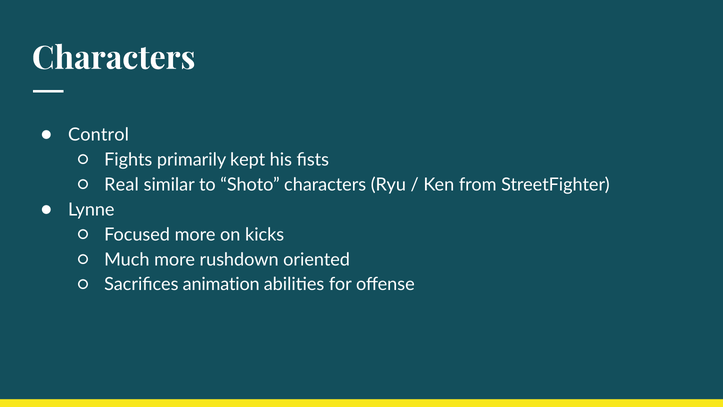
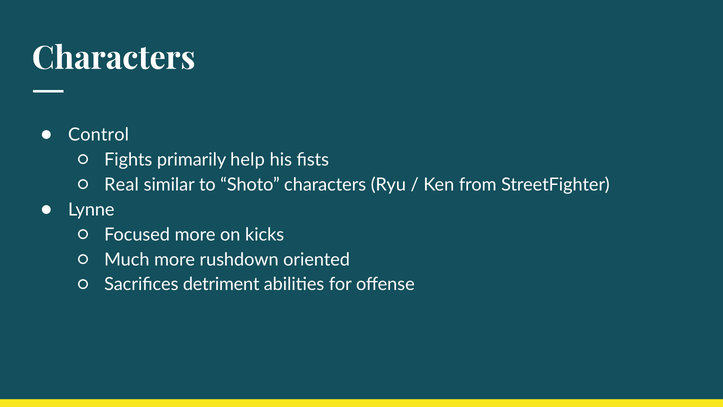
kept: kept -> help
animation: animation -> detriment
